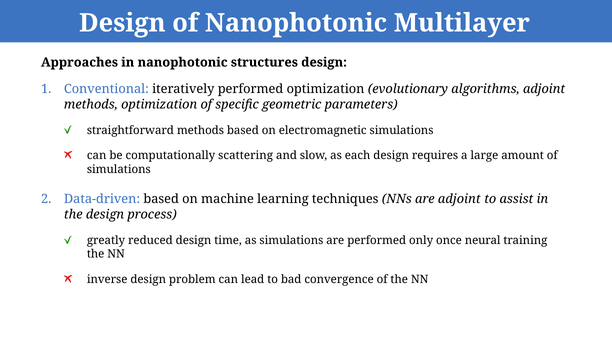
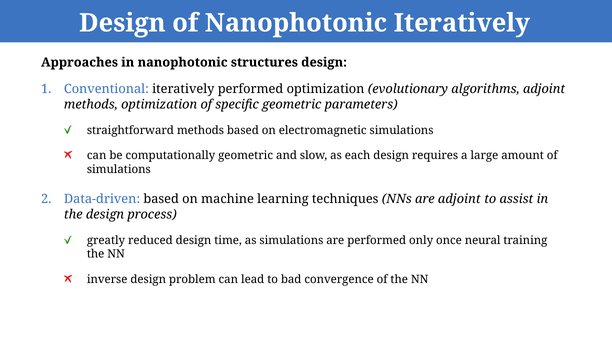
Nanophotonic Multilayer: Multilayer -> Iteratively
computationally scattering: scattering -> geometric
